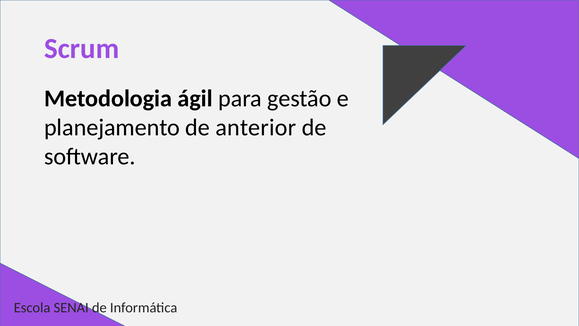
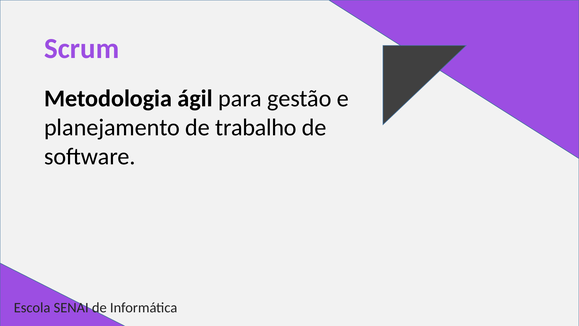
anterior: anterior -> trabalho
